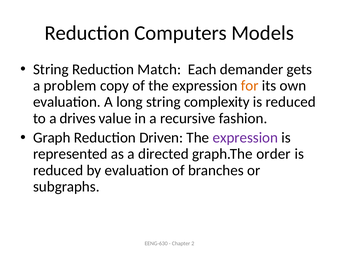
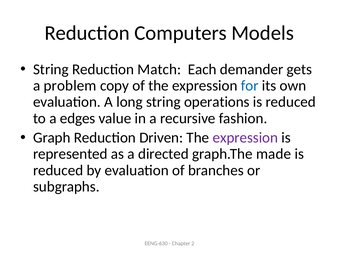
for colour: orange -> blue
complexity: complexity -> operations
drives: drives -> edges
order: order -> made
